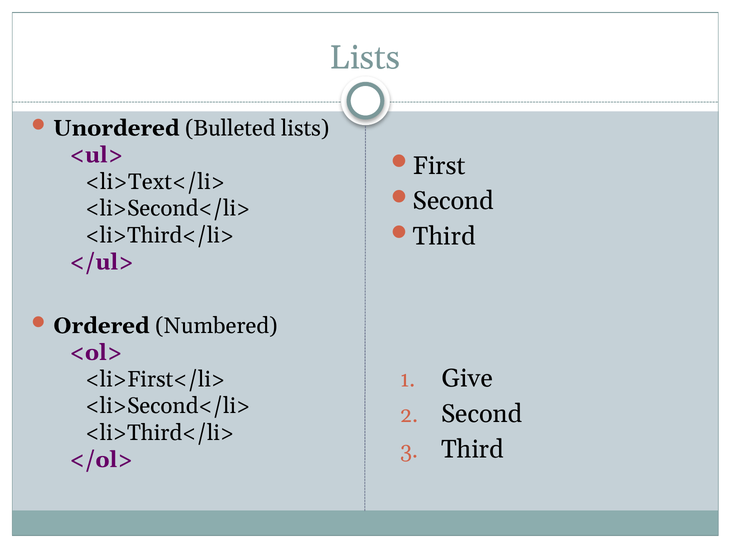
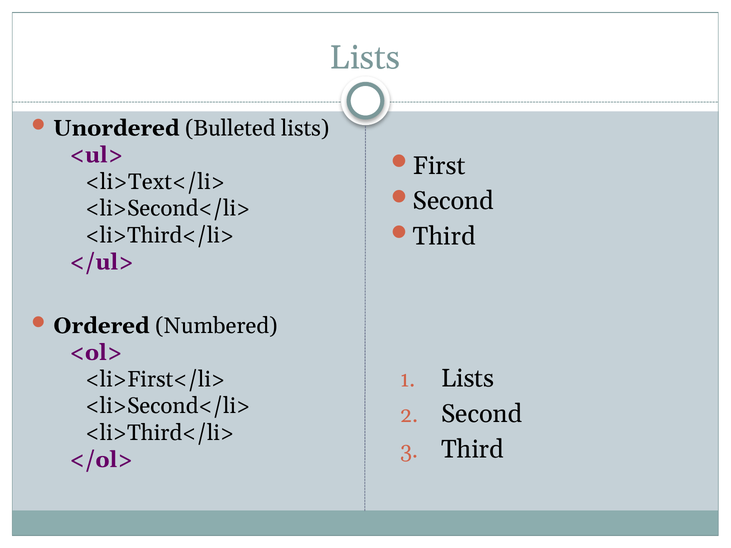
Give at (467, 379): Give -> Lists
